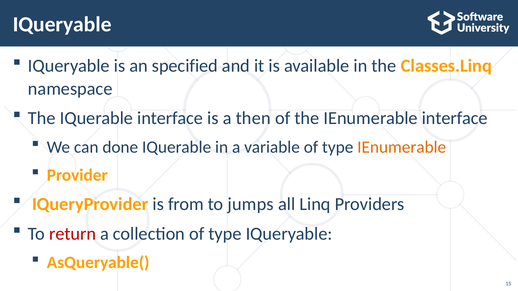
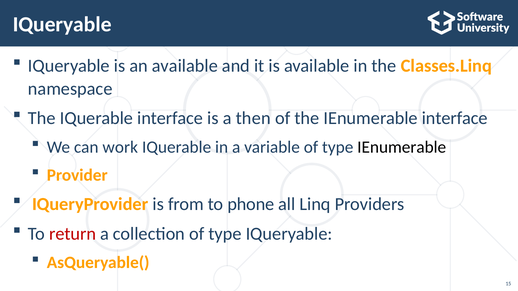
an specified: specified -> available
done: done -> work
IEnumerable at (402, 147) colour: orange -> black
jumps: jumps -> phone
